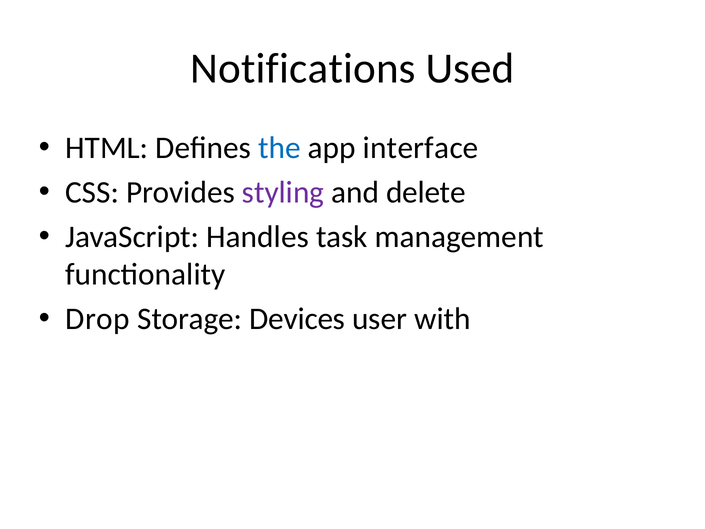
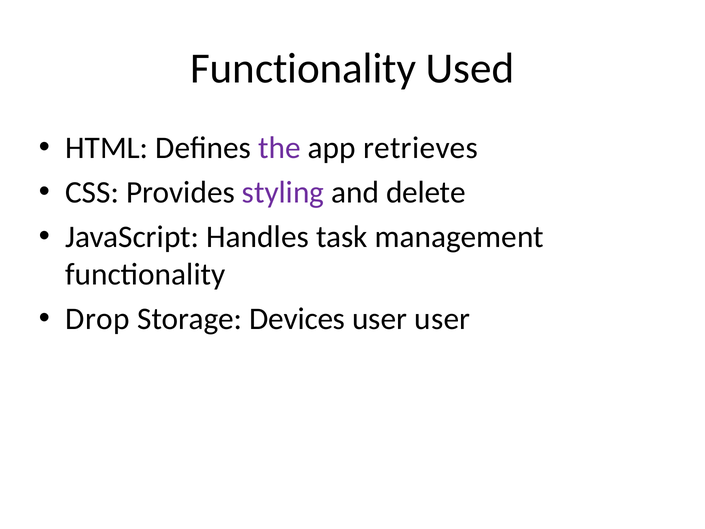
Notifications at (303, 68): Notifications -> Functionality
the colour: blue -> purple
interface: interface -> retrieves
user with: with -> user
